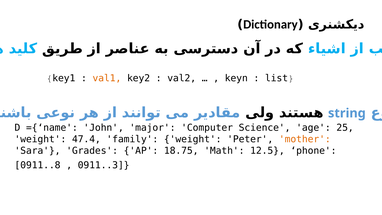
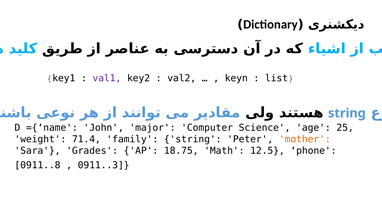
val1 colour: orange -> purple
47.4: 47.4 -> 71.4
family weight: weight -> string
